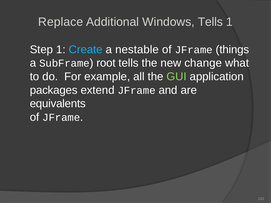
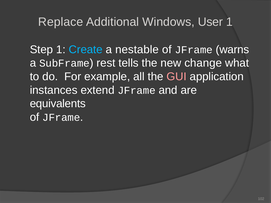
Windows Tells: Tells -> User
things: things -> warns
root: root -> rest
GUI colour: light green -> pink
packages: packages -> instances
